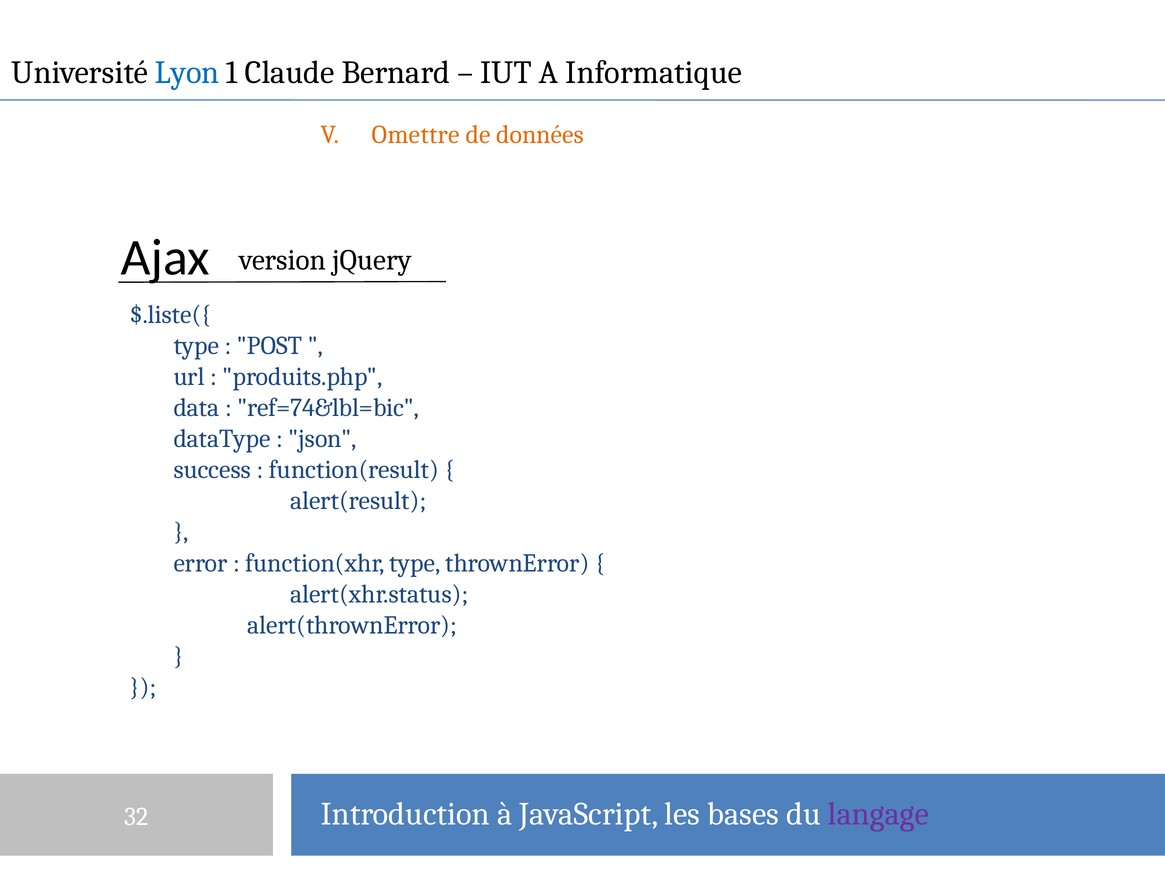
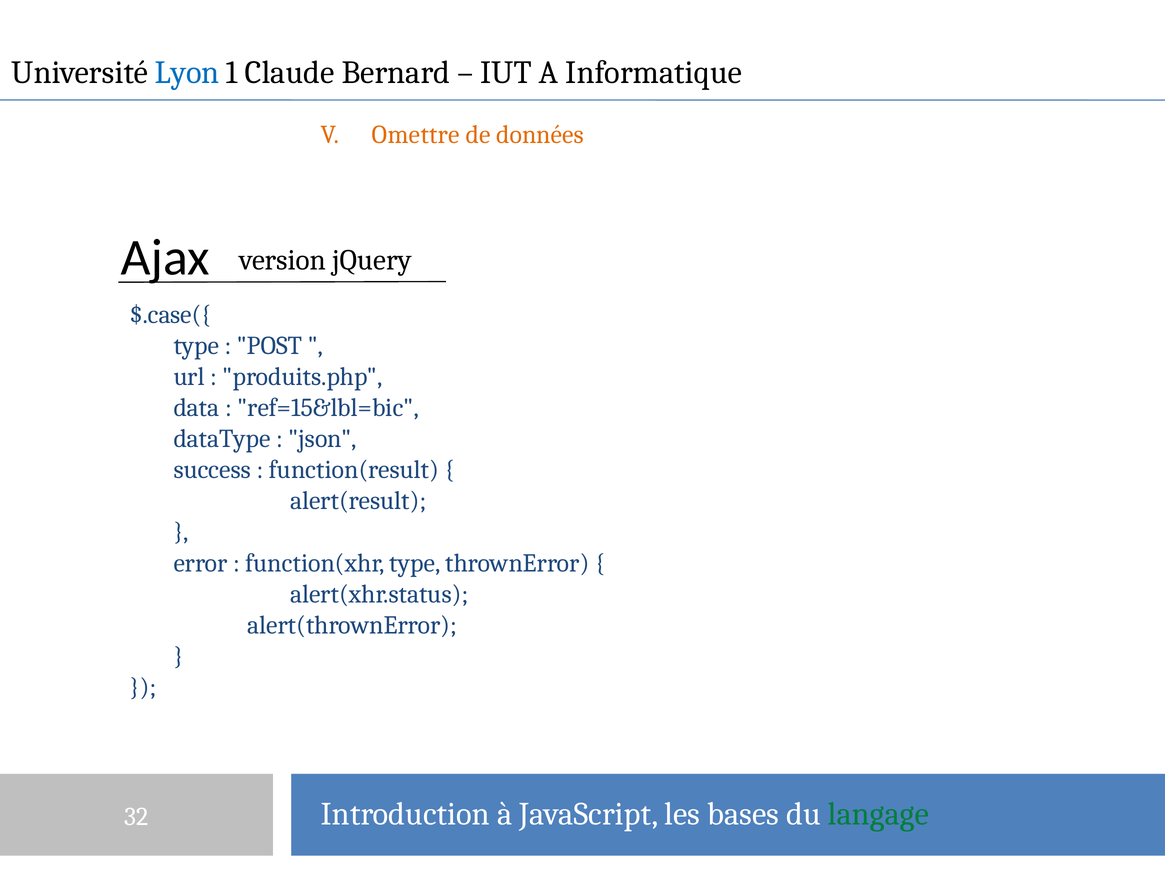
$.liste({: $.liste({ -> $.case({
ref=74&lbl=bic: ref=74&lbl=bic -> ref=15&lbl=bic
langage colour: purple -> green
